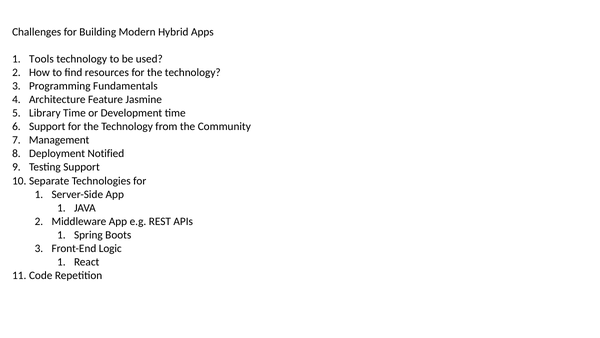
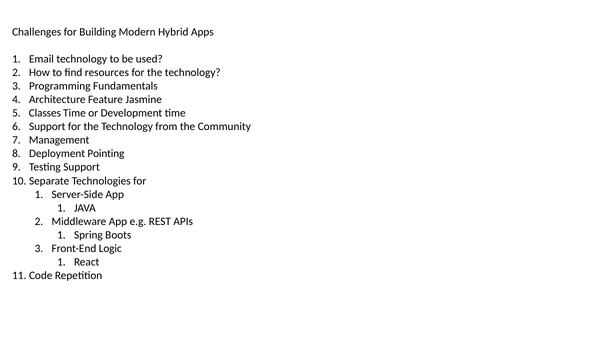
Tools: Tools -> Email
Library: Library -> Classes
Notified: Notified -> Pointing
